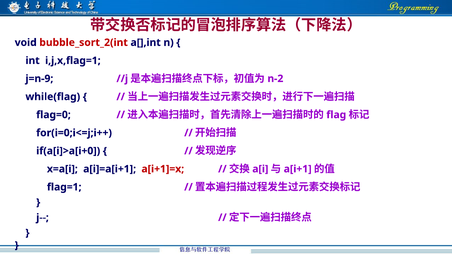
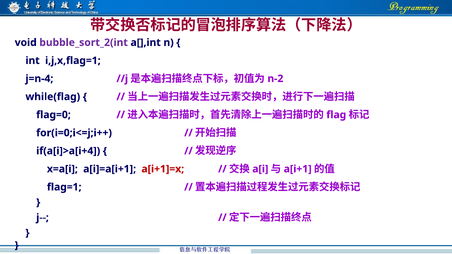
bubble_sort_2(int colour: red -> purple
j=n-9: j=n-9 -> j=n-4
if(a[i]>a[i+0: if(a[i]>a[i+0 -> if(a[i]>a[i+4
